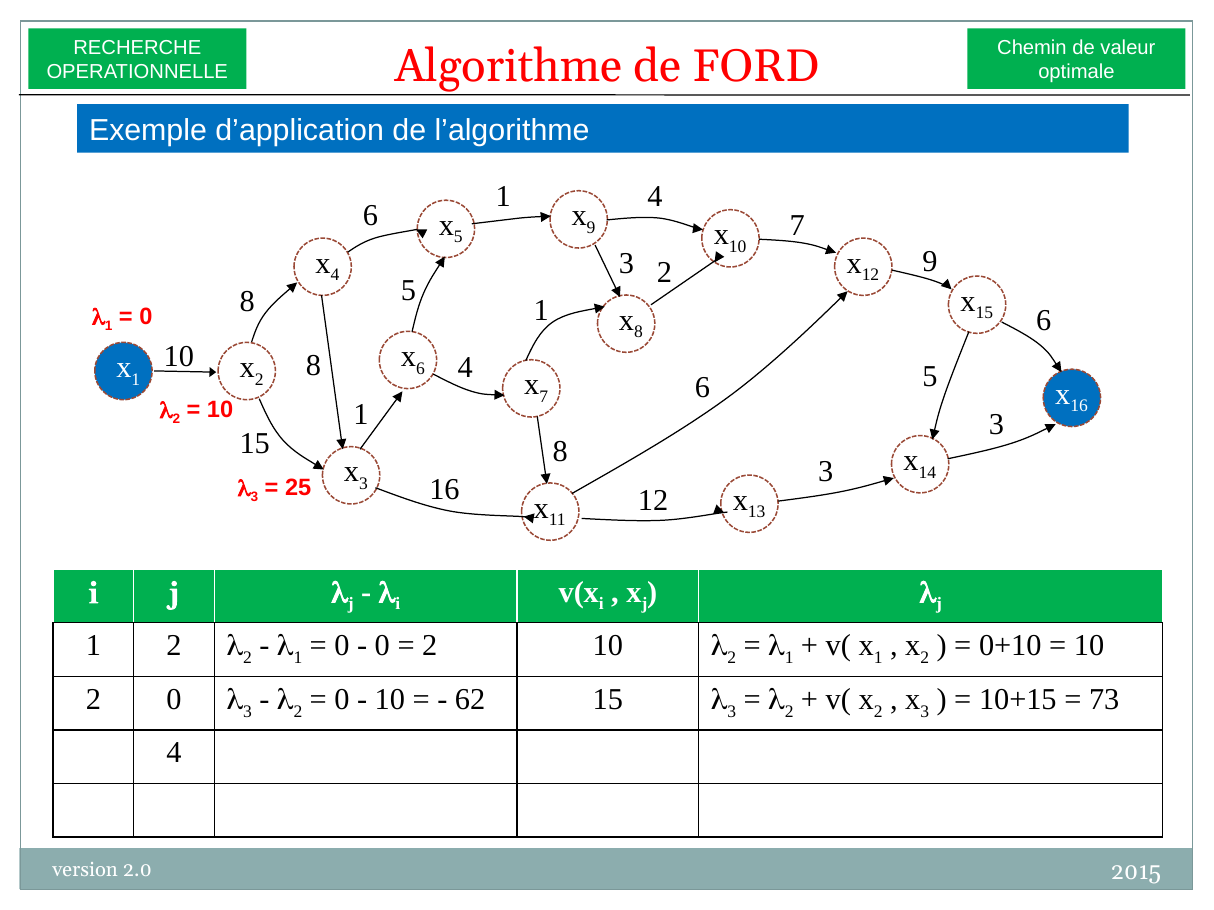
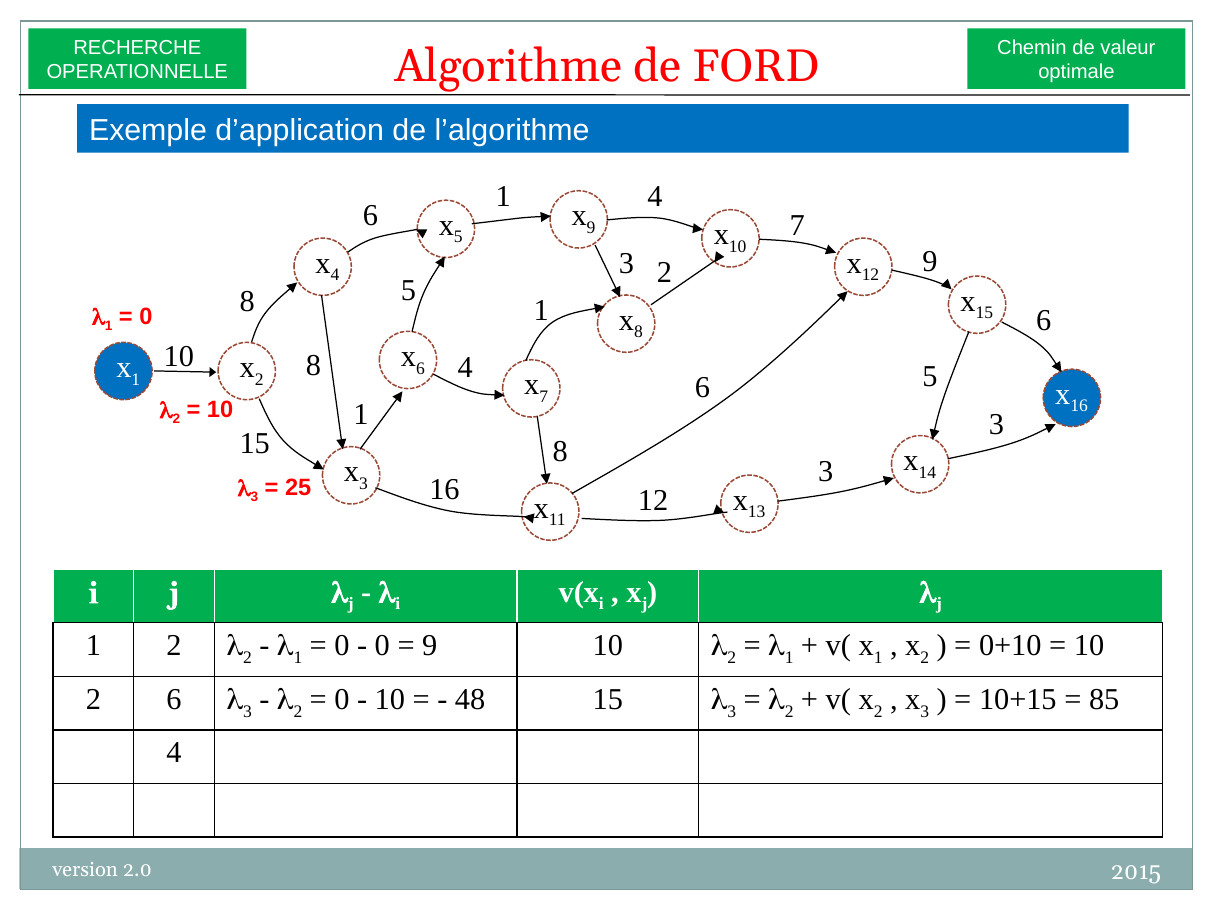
2 at (430, 646): 2 -> 9
2 0: 0 -> 6
62: 62 -> 48
73: 73 -> 85
